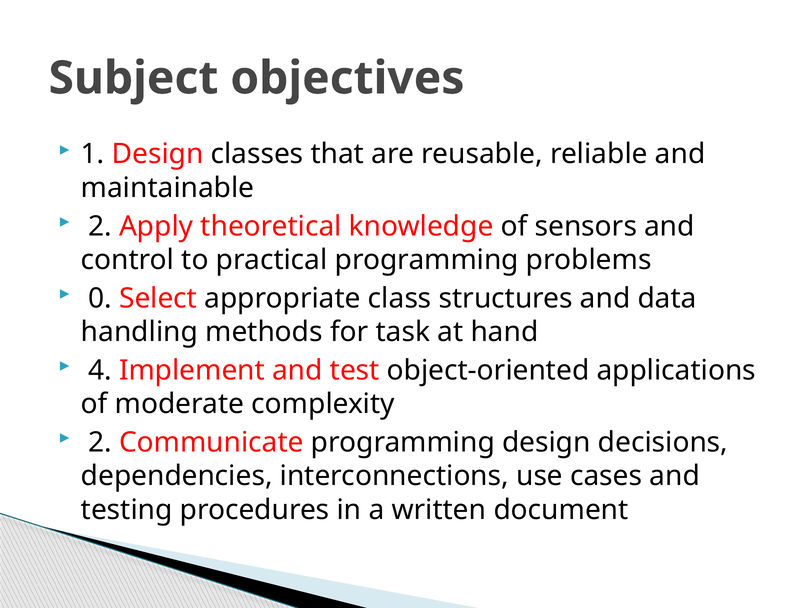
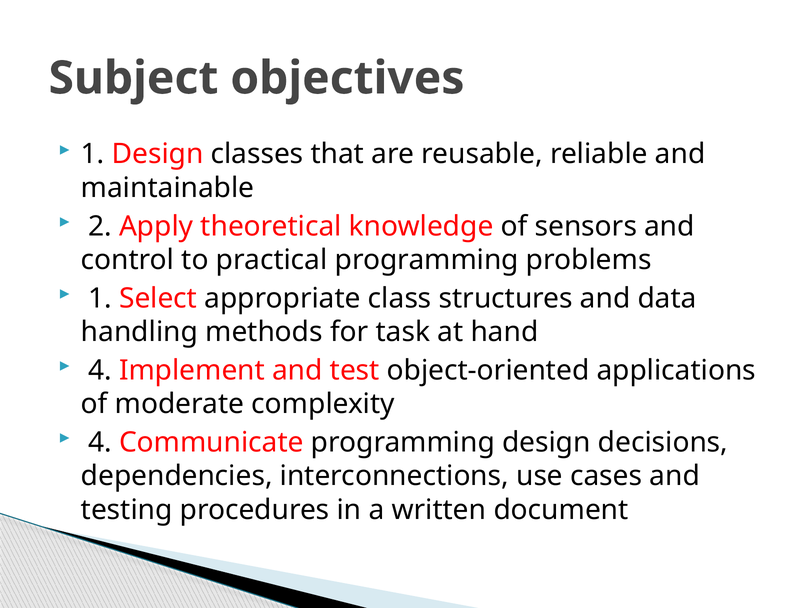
0 at (100, 298): 0 -> 1
2 at (100, 443): 2 -> 4
